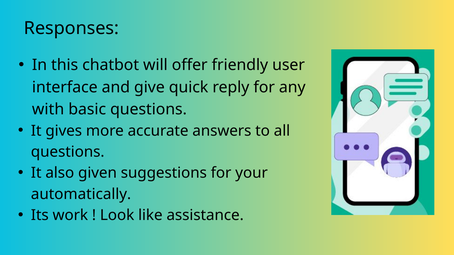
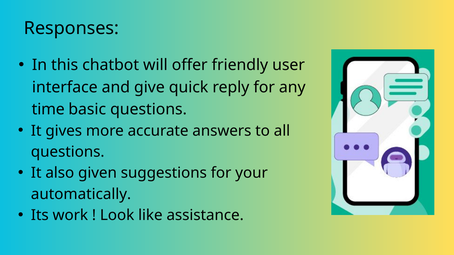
with: with -> time
